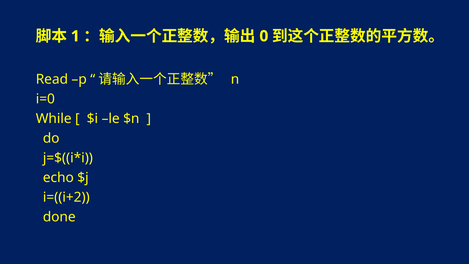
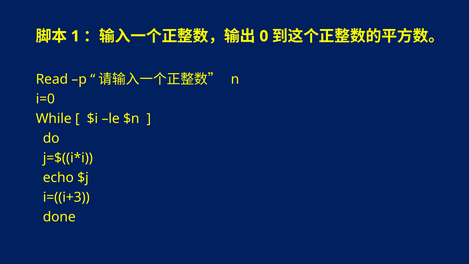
i=((i+2: i=((i+2 -> i=((i+3
